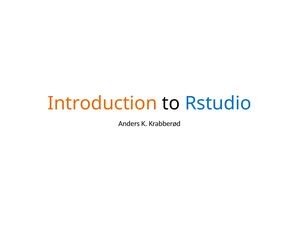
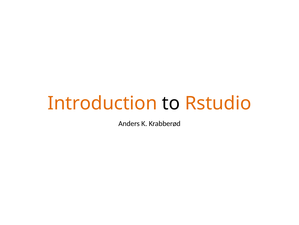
Rstudio colour: blue -> orange
